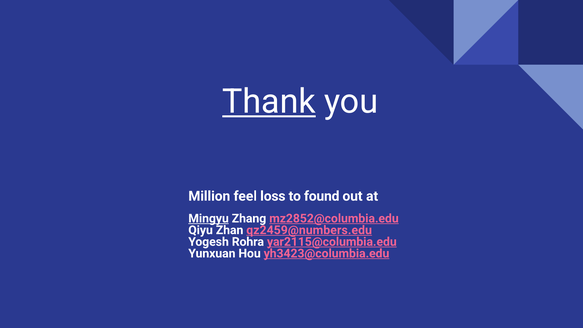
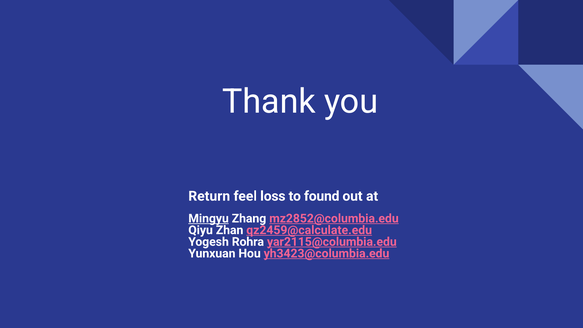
Thank underline: present -> none
Million: Million -> Return
qz2459@numbers.edu: qz2459@numbers.edu -> qz2459@calculate.edu
